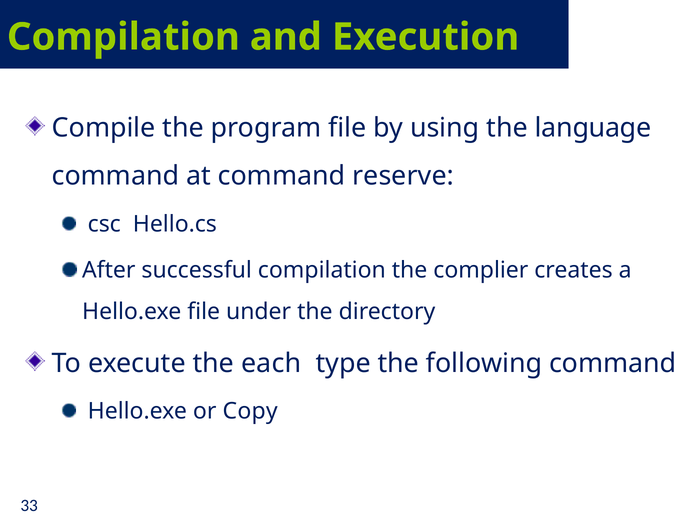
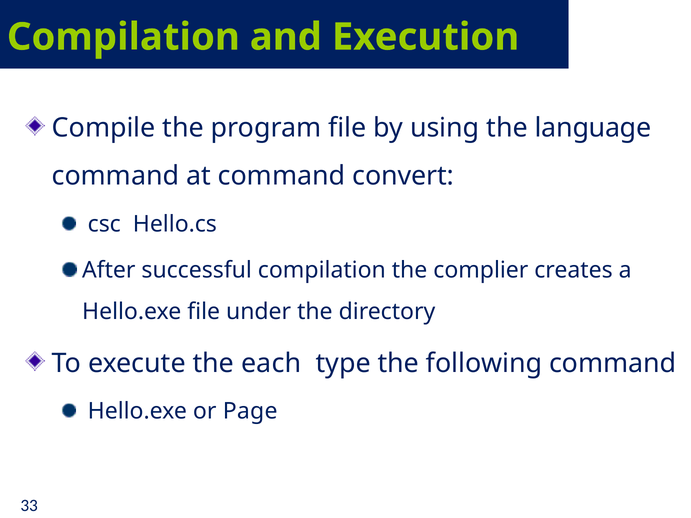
reserve: reserve -> convert
Copy: Copy -> Page
